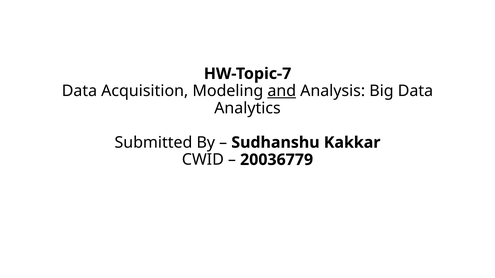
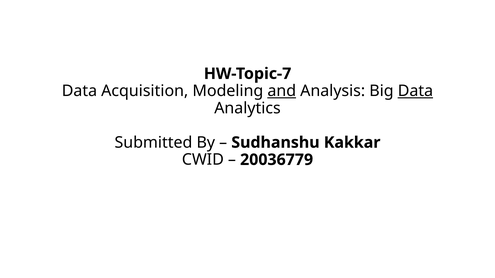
Data at (415, 91) underline: none -> present
